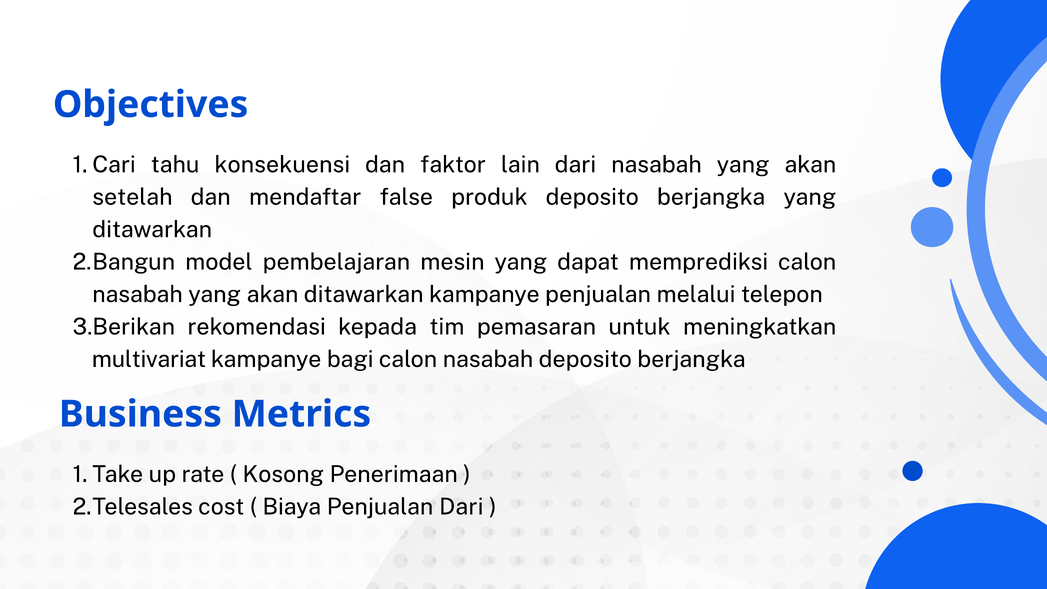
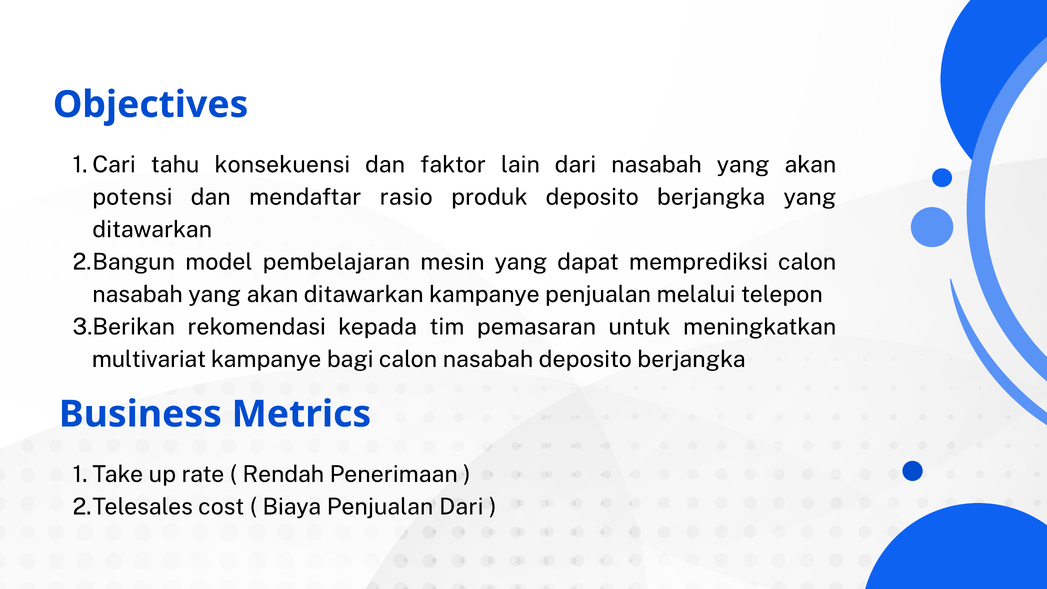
setelah: setelah -> potensi
false: false -> rasio
Kosong: Kosong -> Rendah
